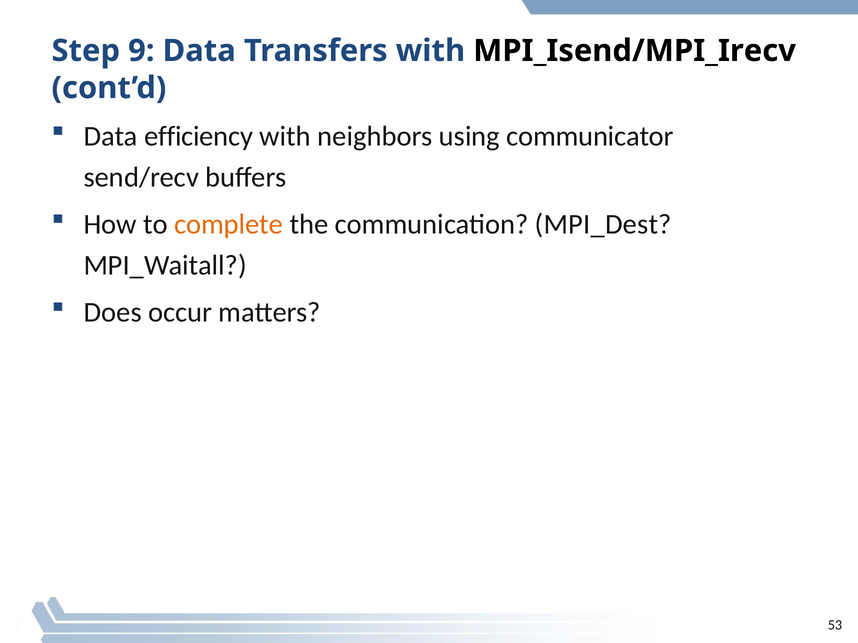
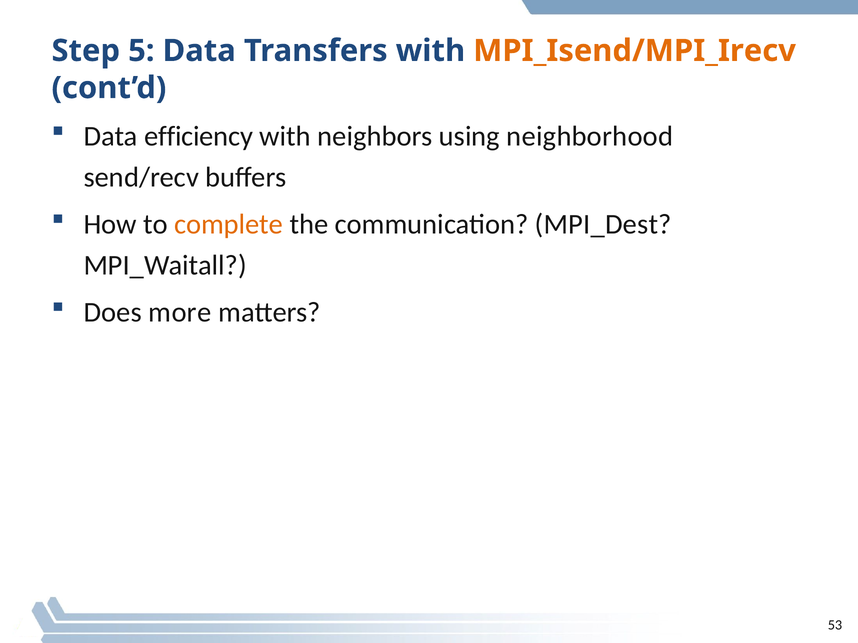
9: 9 -> 5
MPI_Isend/MPI_Irecv colour: black -> orange
communicator: communicator -> neighborhood
occur: occur -> more
